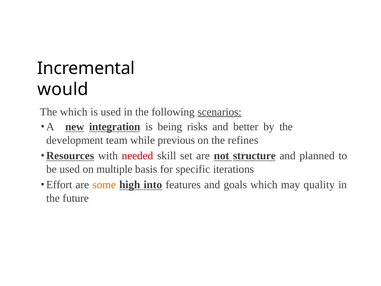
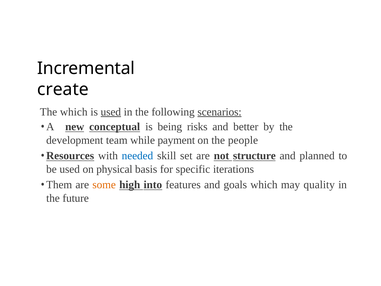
would: would -> create
used at (111, 112) underline: none -> present
integration: integration -> conceptual
previous: previous -> payment
refines: refines -> people
needed colour: red -> blue
multiple: multiple -> physical
Effort: Effort -> Them
